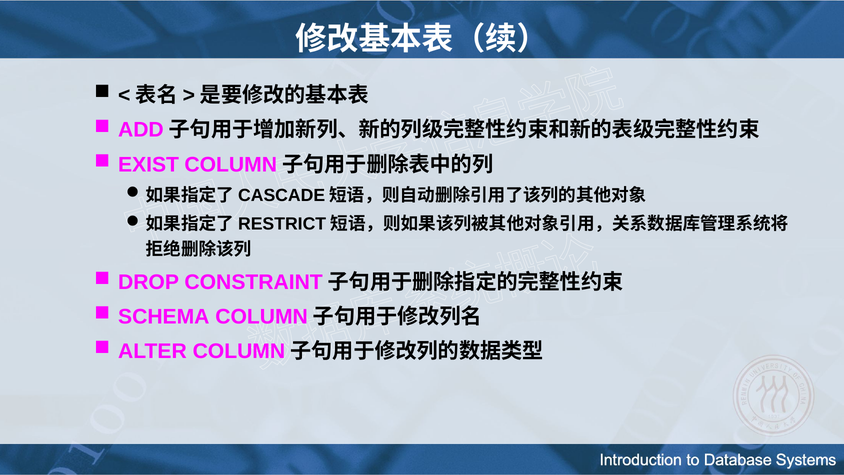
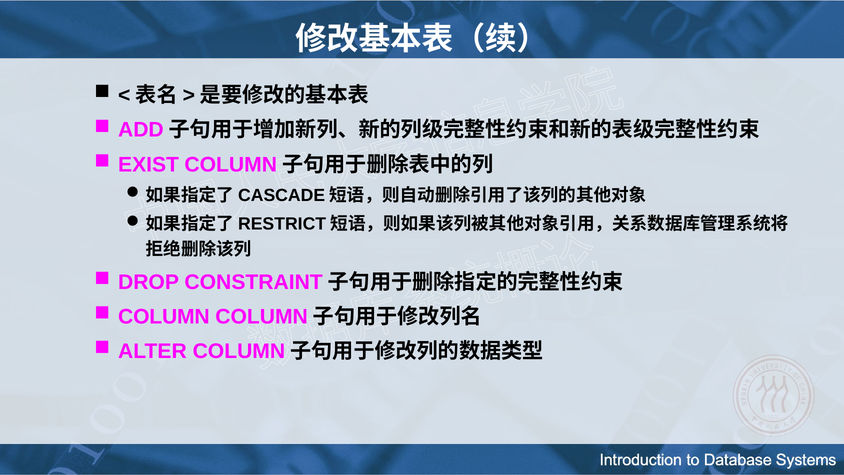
SCHEMA: SCHEMA -> COLUMN
